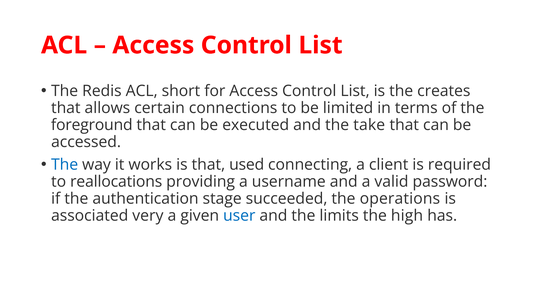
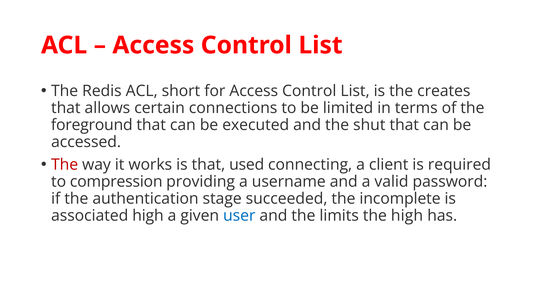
take: take -> shut
The at (65, 164) colour: blue -> red
reallocations: reallocations -> compression
operations: operations -> incomplete
associated very: very -> high
